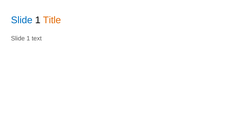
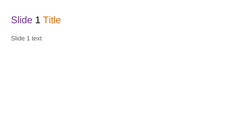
Slide at (22, 20) colour: blue -> purple
